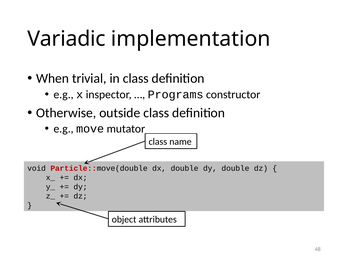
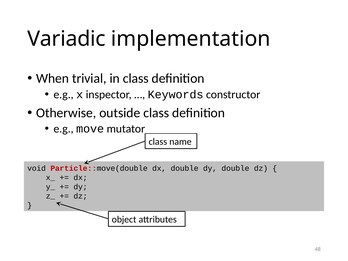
Programs: Programs -> Keywords
